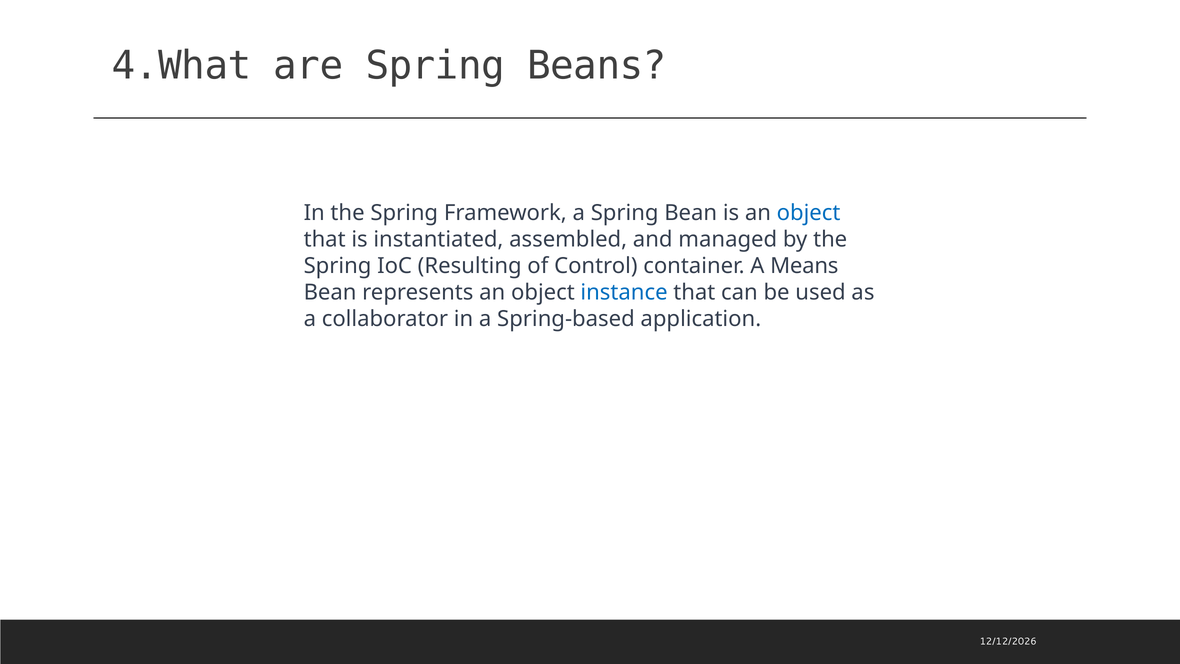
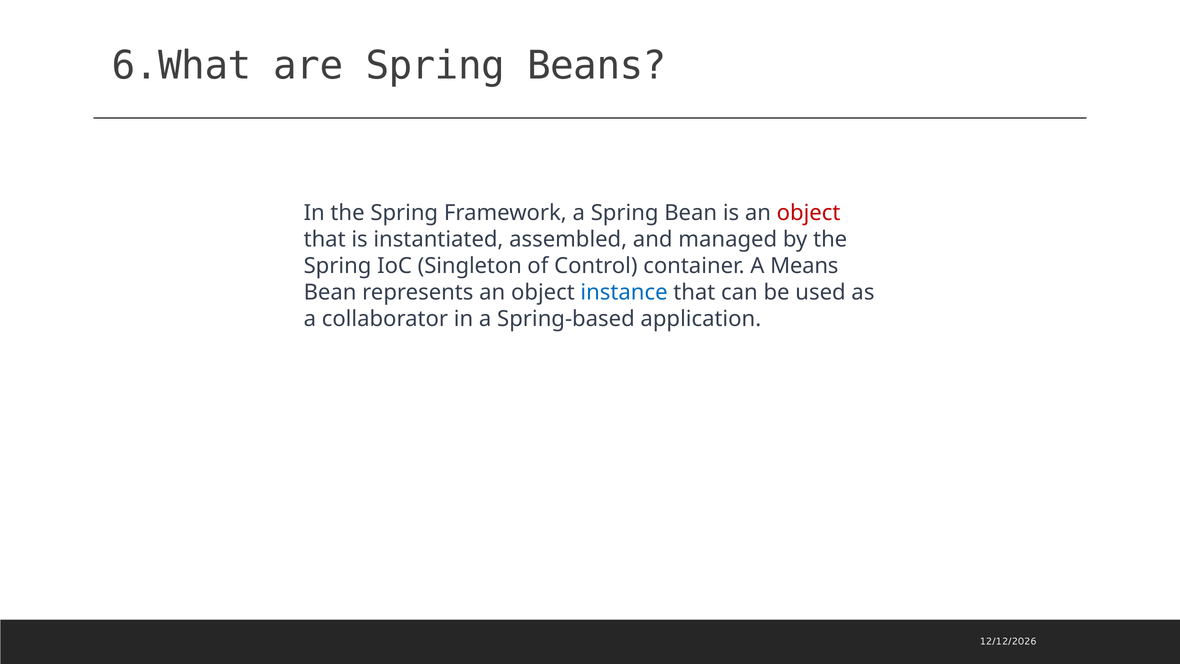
4.What: 4.What -> 6.What
object at (809, 213) colour: blue -> red
Resulting: Resulting -> Singleton
